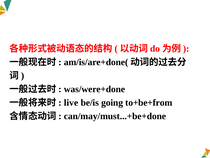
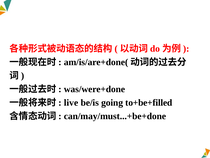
to+be+from: to+be+from -> to+be+filled
